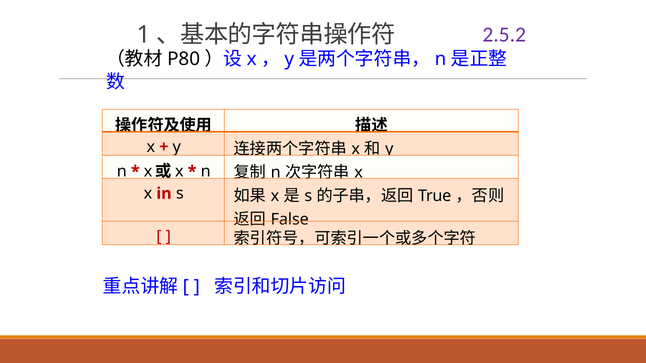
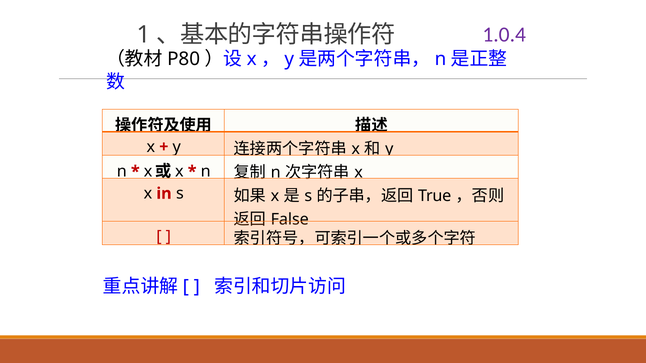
2.5.2: 2.5.2 -> 1.0.4
